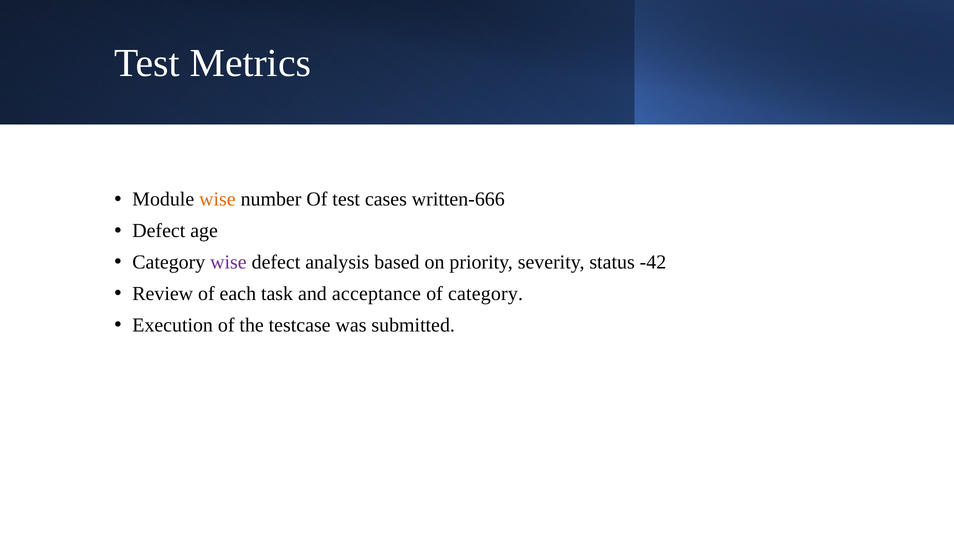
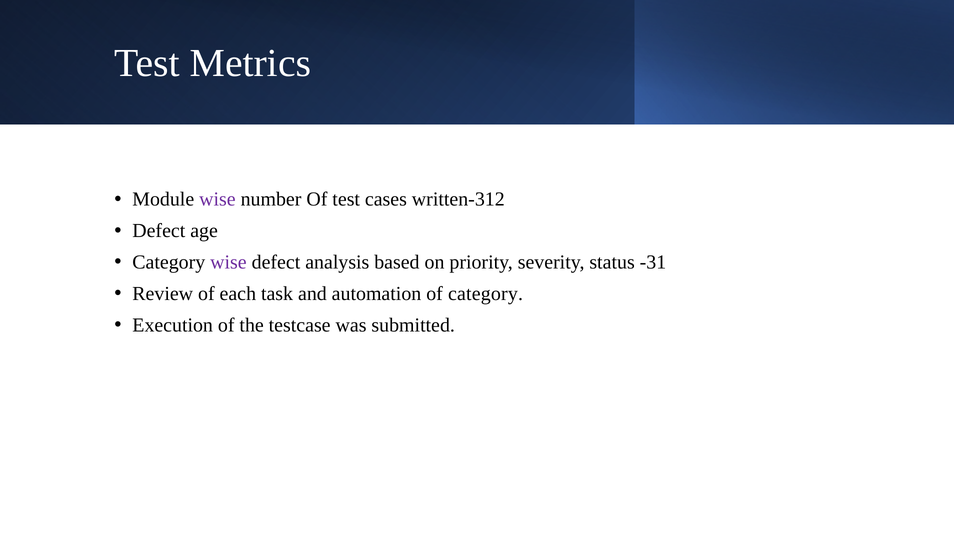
wise at (217, 200) colour: orange -> purple
written-666: written-666 -> written-312
-42: -42 -> -31
acceptance: acceptance -> automation
